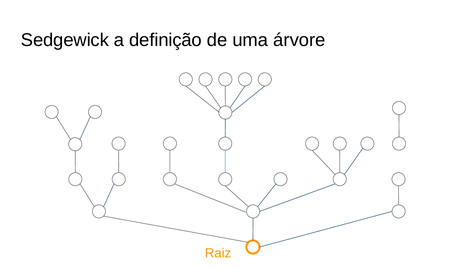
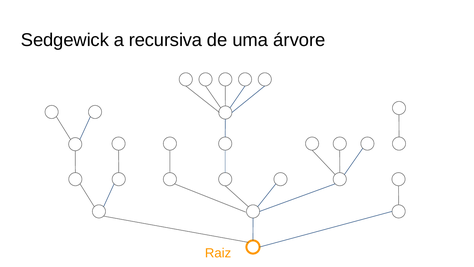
definição: definição -> recursiva
